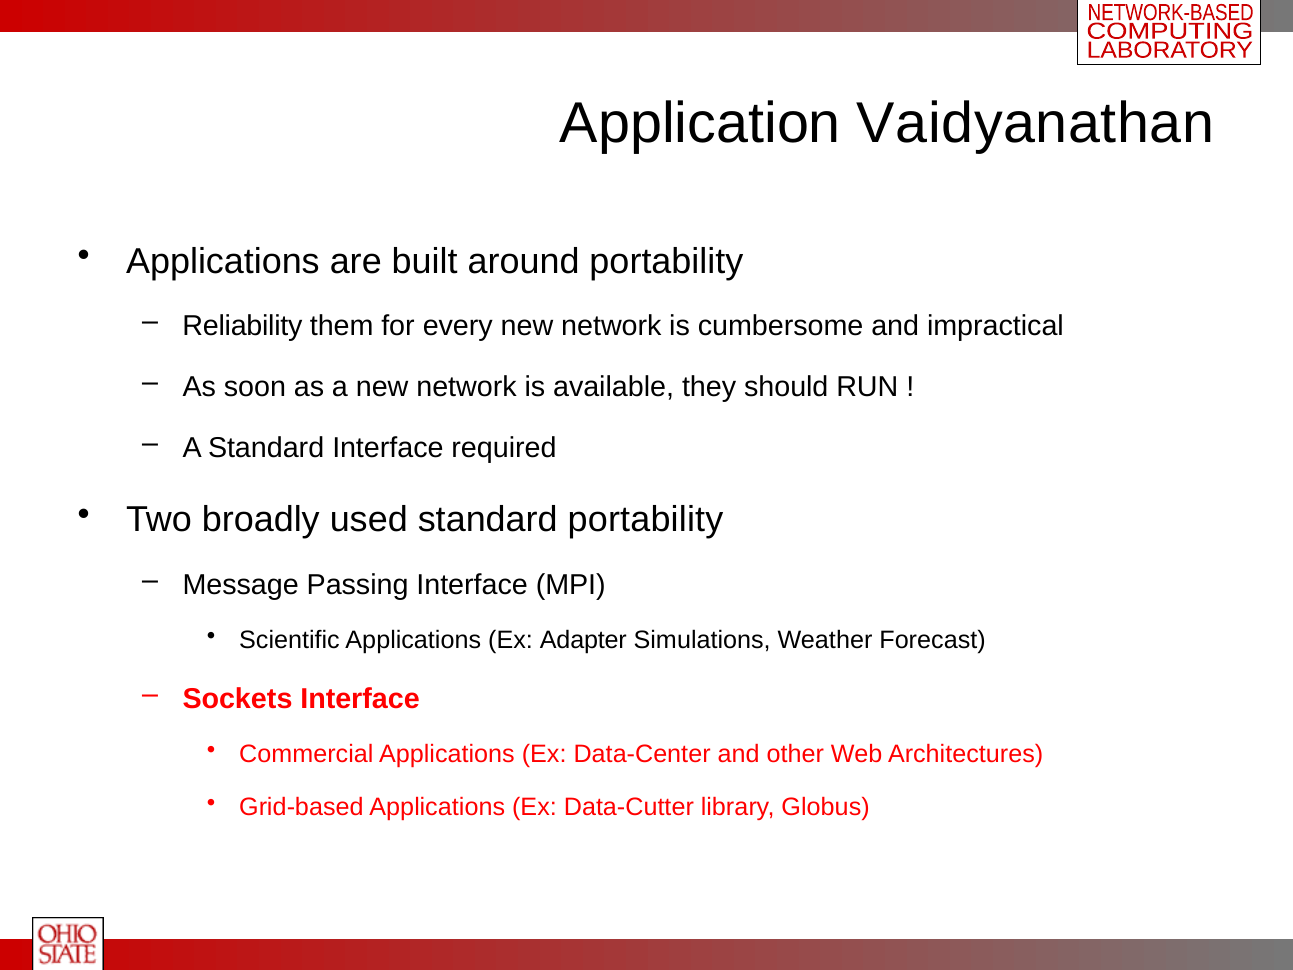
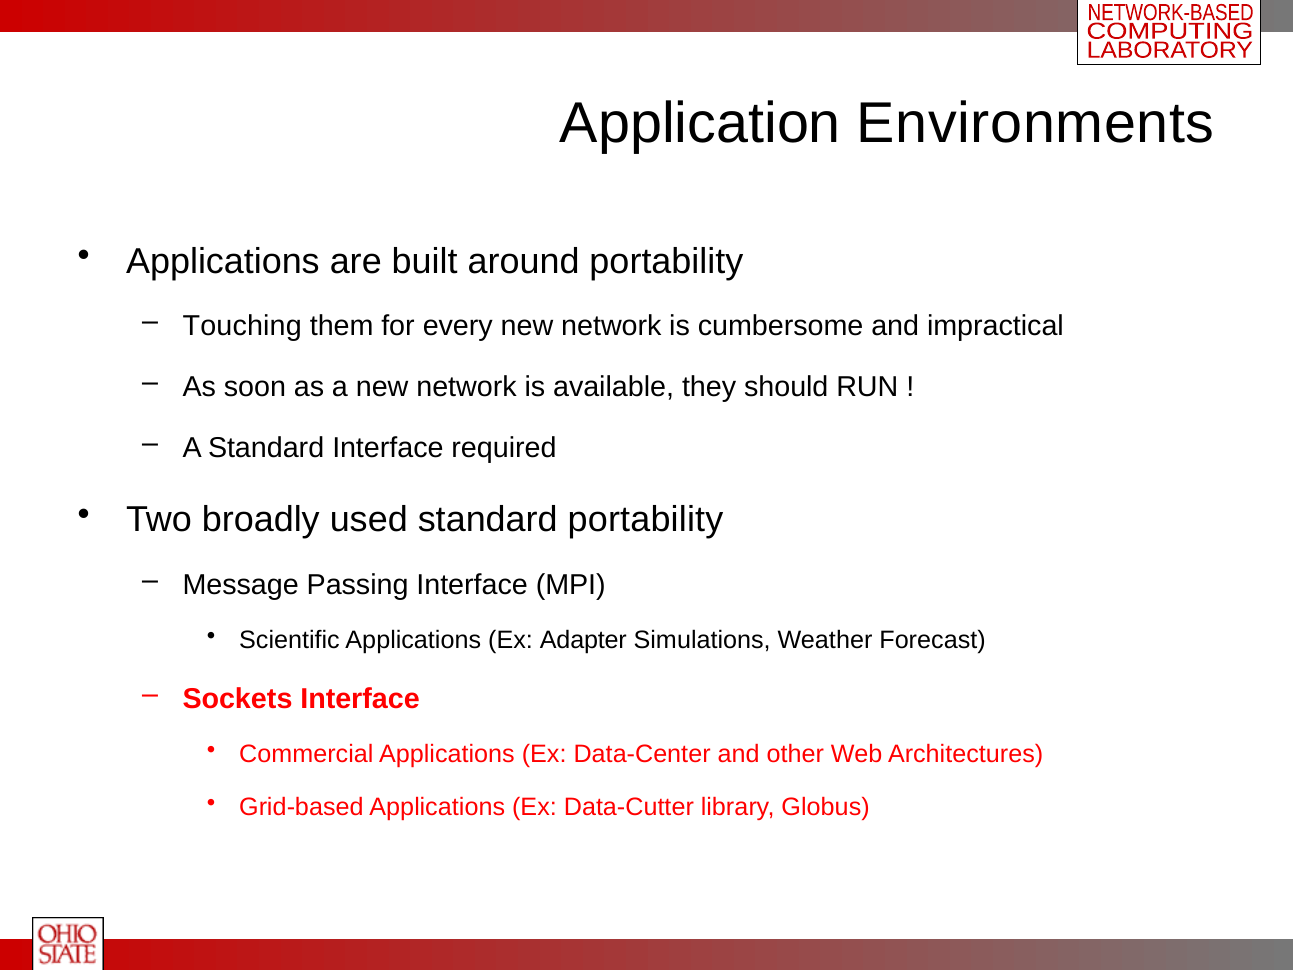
Vaidyanathan: Vaidyanathan -> Environments
Reliability: Reliability -> Touching
